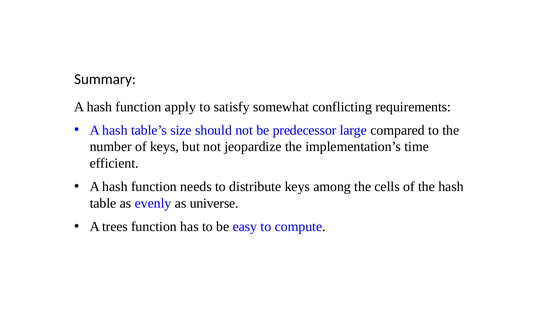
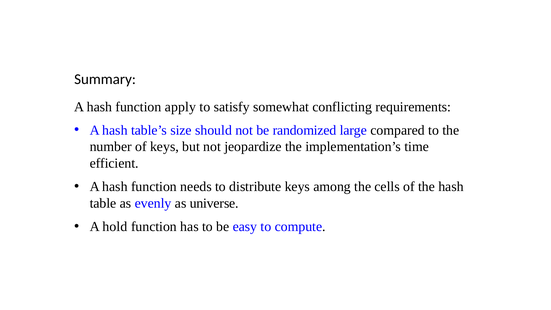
predecessor: predecessor -> randomized
trees: trees -> hold
